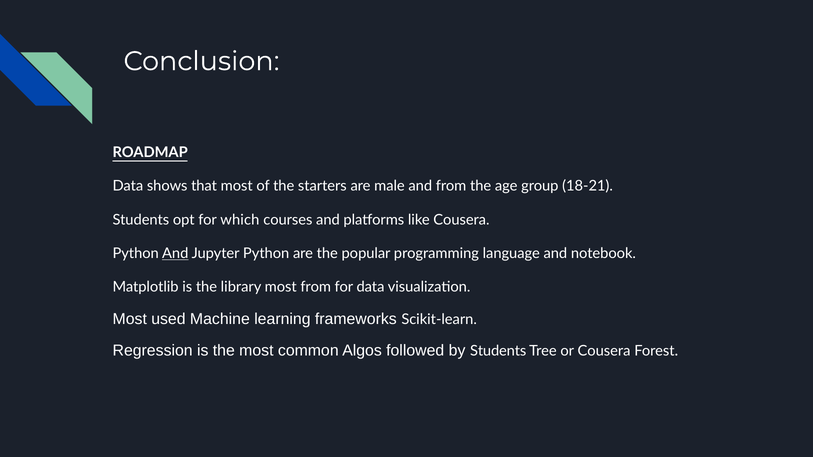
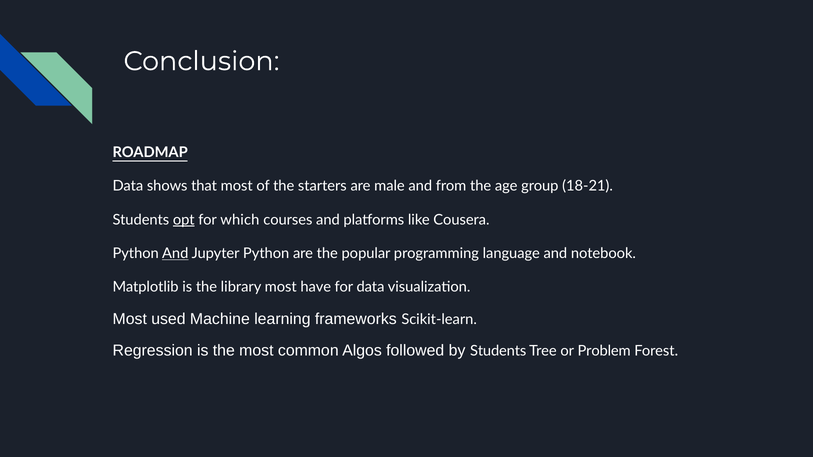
opt underline: none -> present
most from: from -> have
or Cousera: Cousera -> Problem
